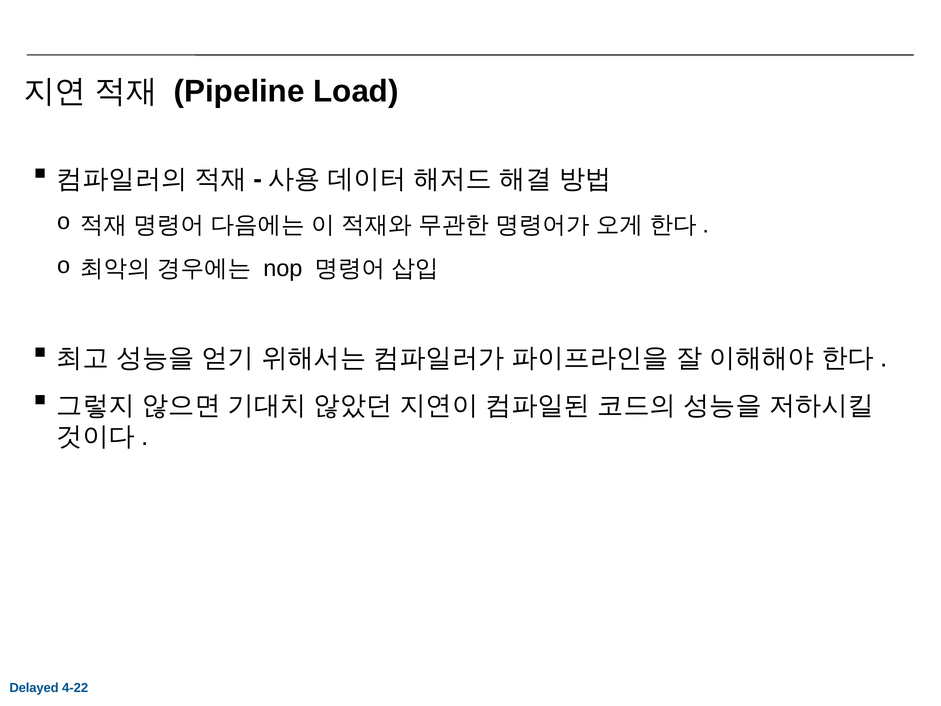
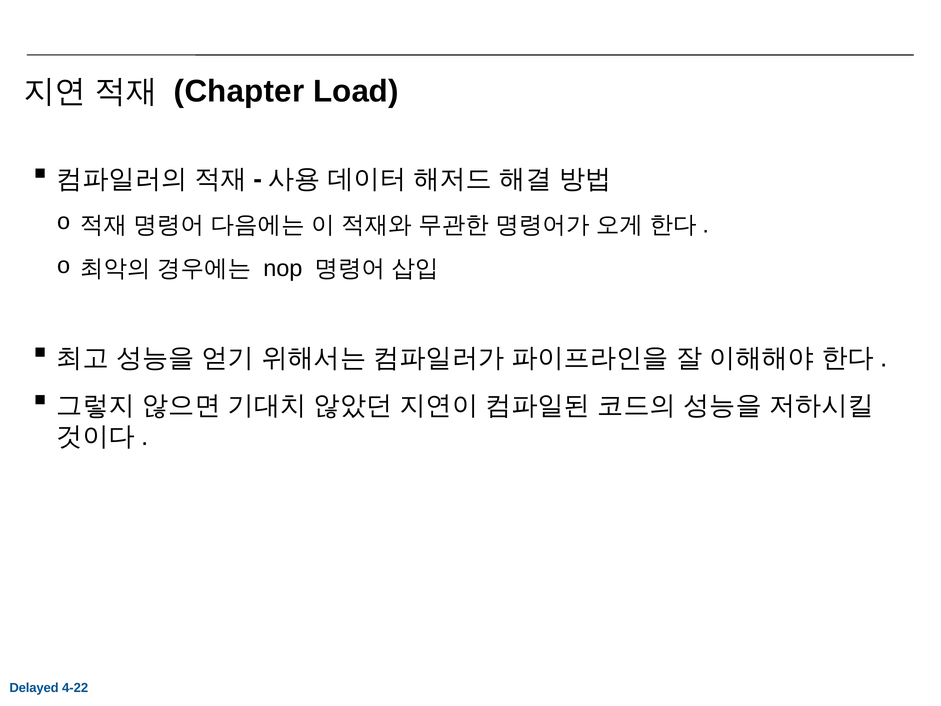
Pipeline: Pipeline -> Chapter
